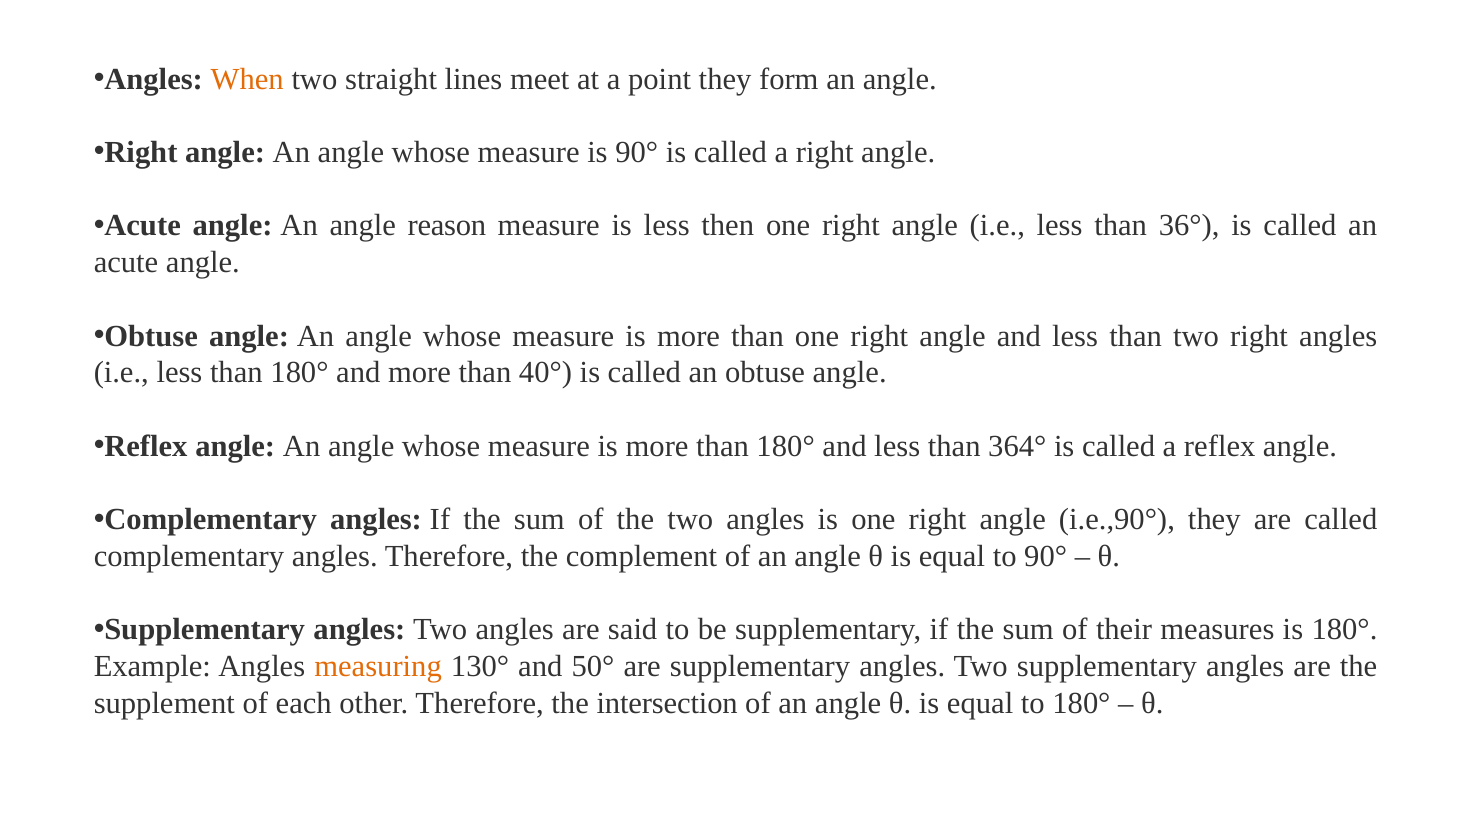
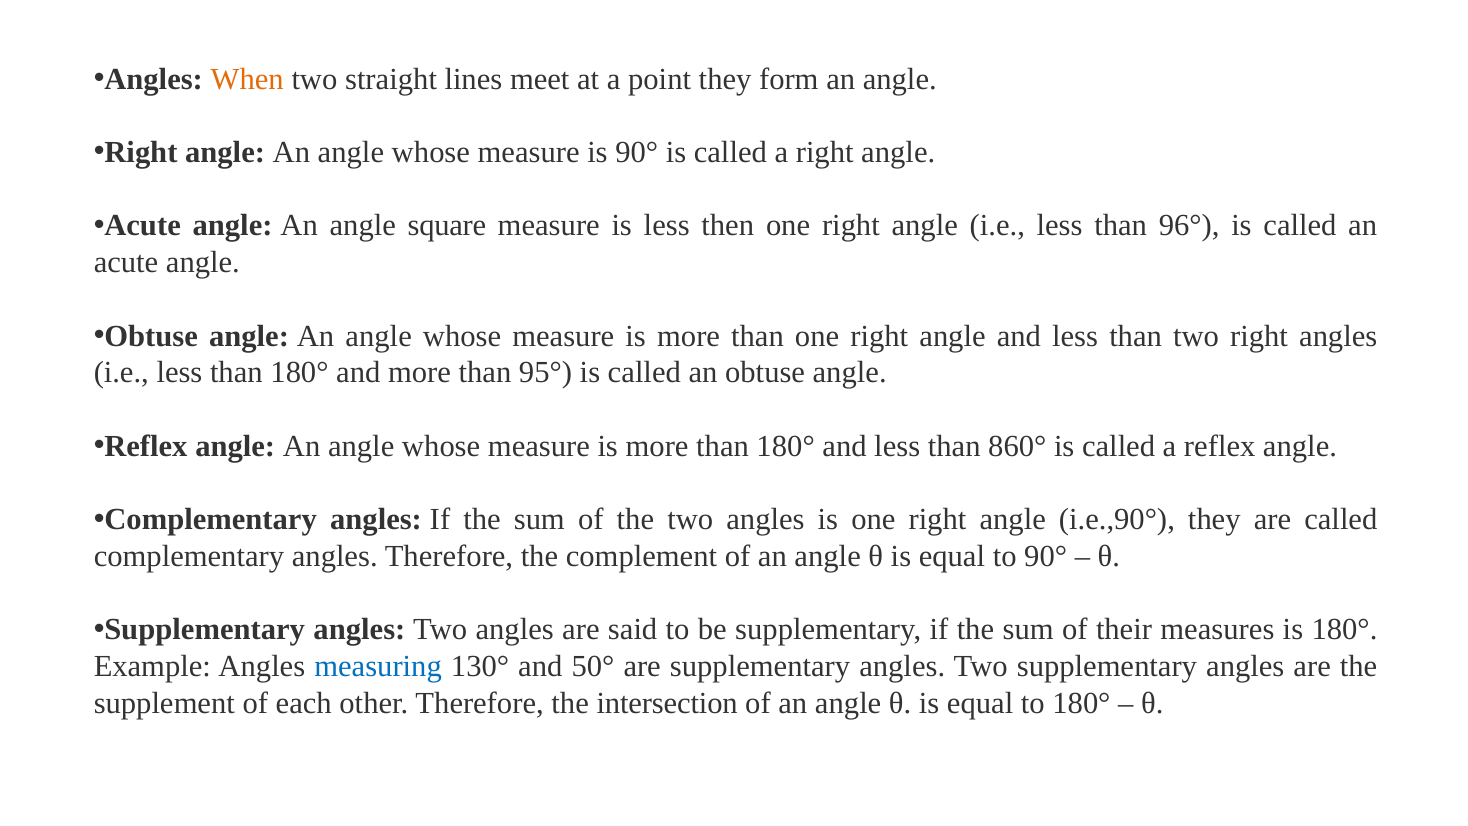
reason: reason -> square
36°: 36° -> 96°
40°: 40° -> 95°
364°: 364° -> 860°
measuring colour: orange -> blue
